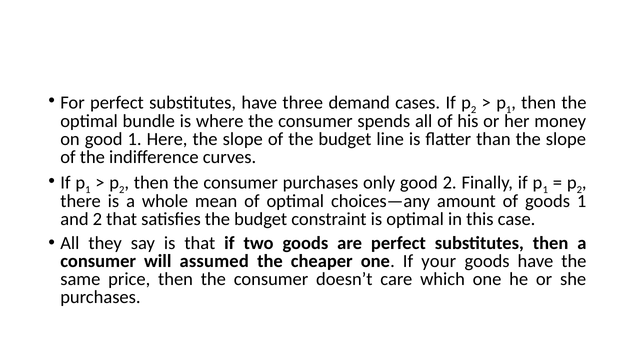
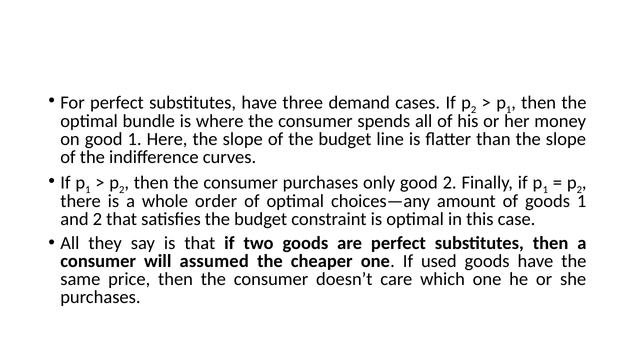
mean: mean -> order
your: your -> used
